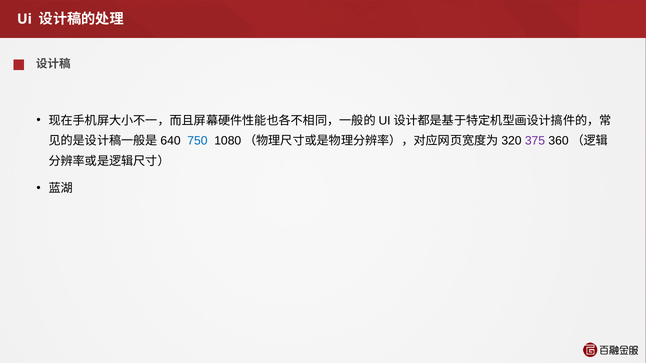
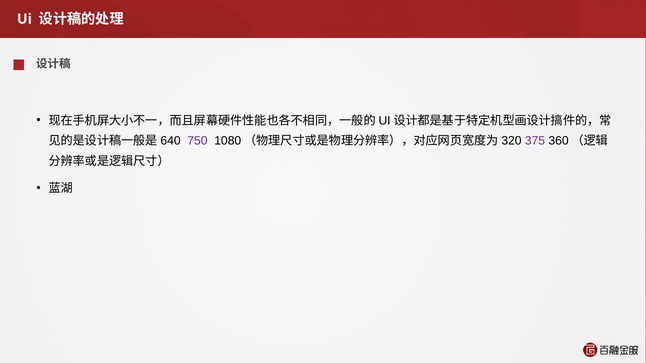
750 colour: blue -> purple
